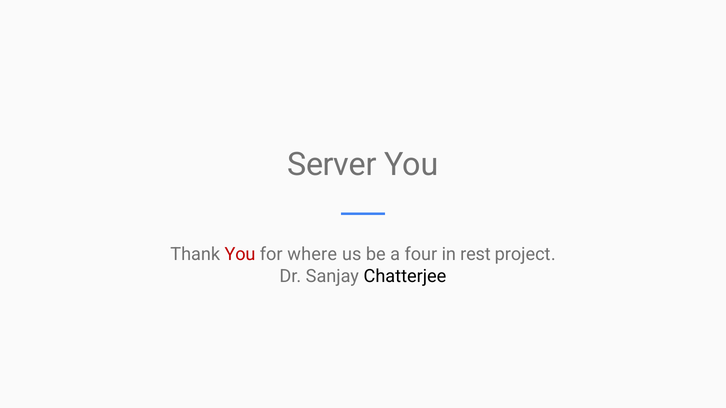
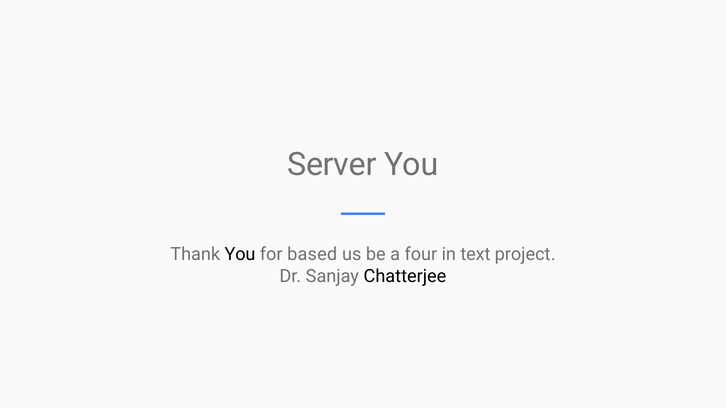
You at (240, 255) colour: red -> black
where: where -> based
rest: rest -> text
